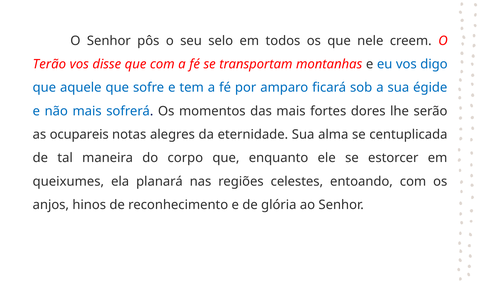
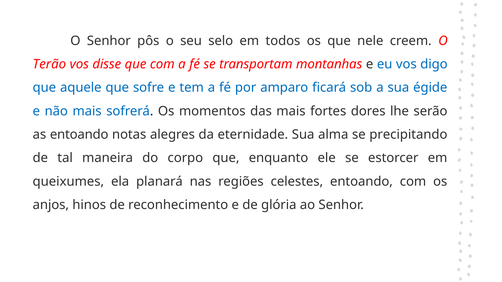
as ocupareis: ocupareis -> entoando
centuplicada: centuplicada -> precipitando
